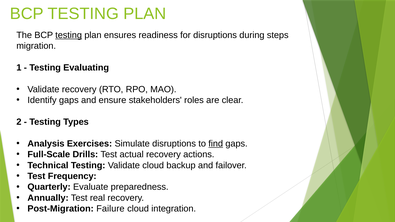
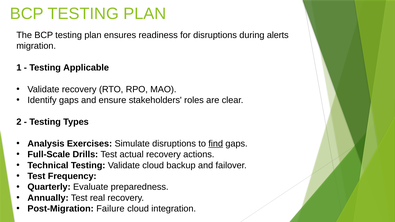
testing at (69, 35) underline: present -> none
steps: steps -> alerts
Evaluating: Evaluating -> Applicable
